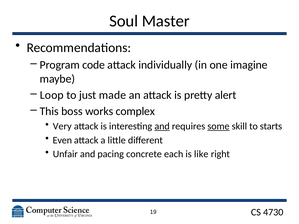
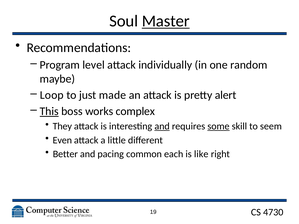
Master underline: none -> present
code: code -> level
imagine: imagine -> random
This underline: none -> present
Very: Very -> They
starts: starts -> seem
Unfair: Unfair -> Better
concrete: concrete -> common
